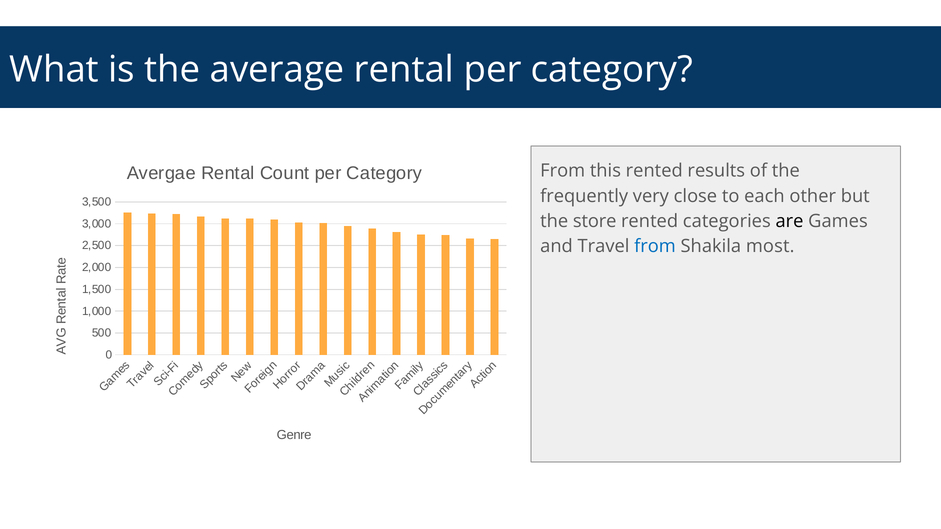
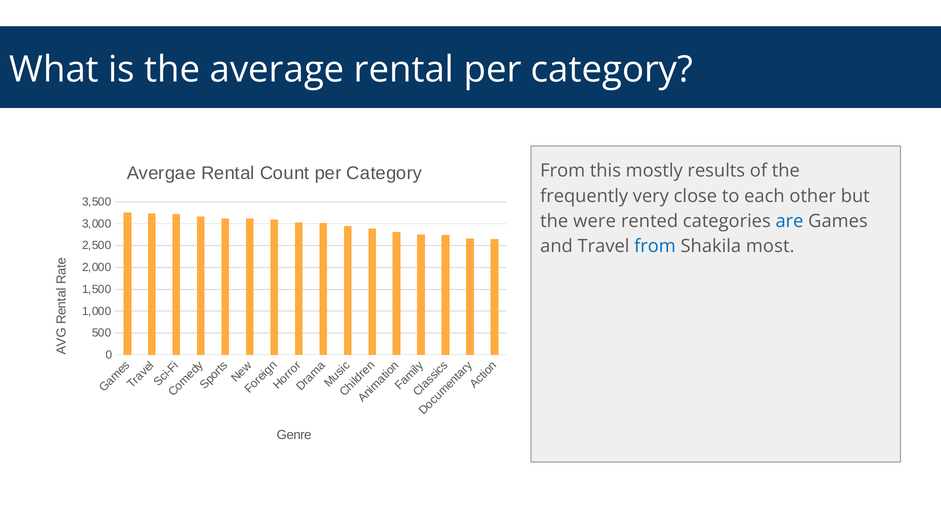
this rented: rented -> mostly
store: store -> were
are colour: black -> blue
